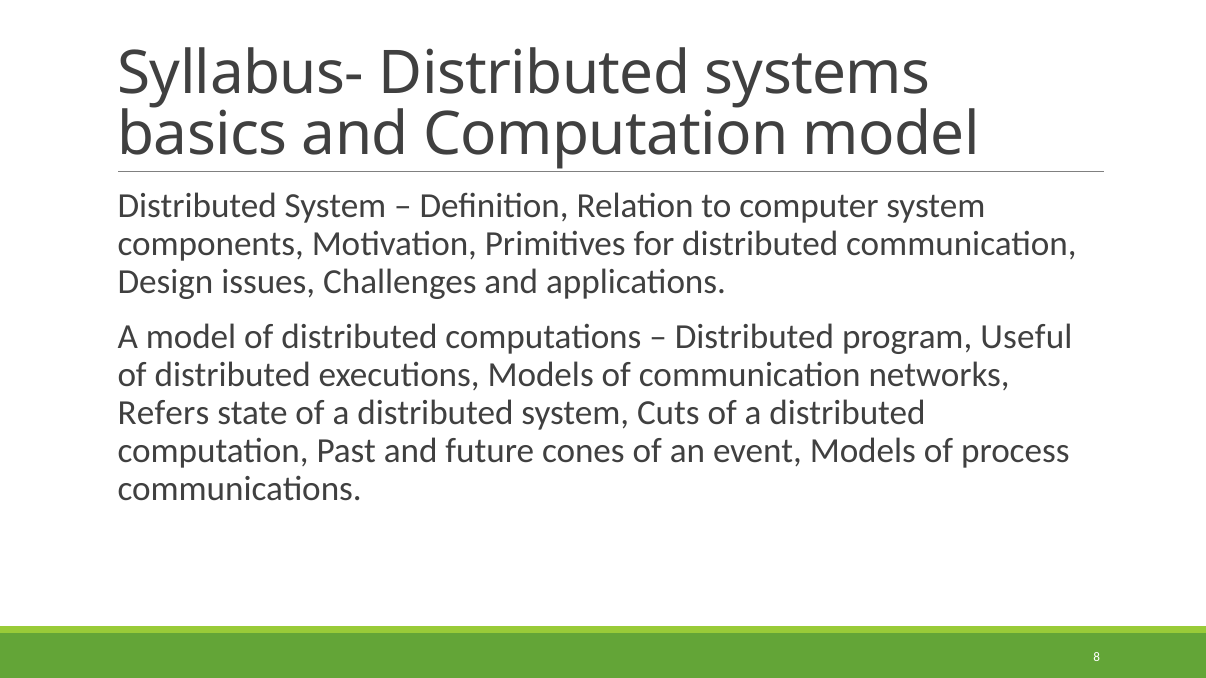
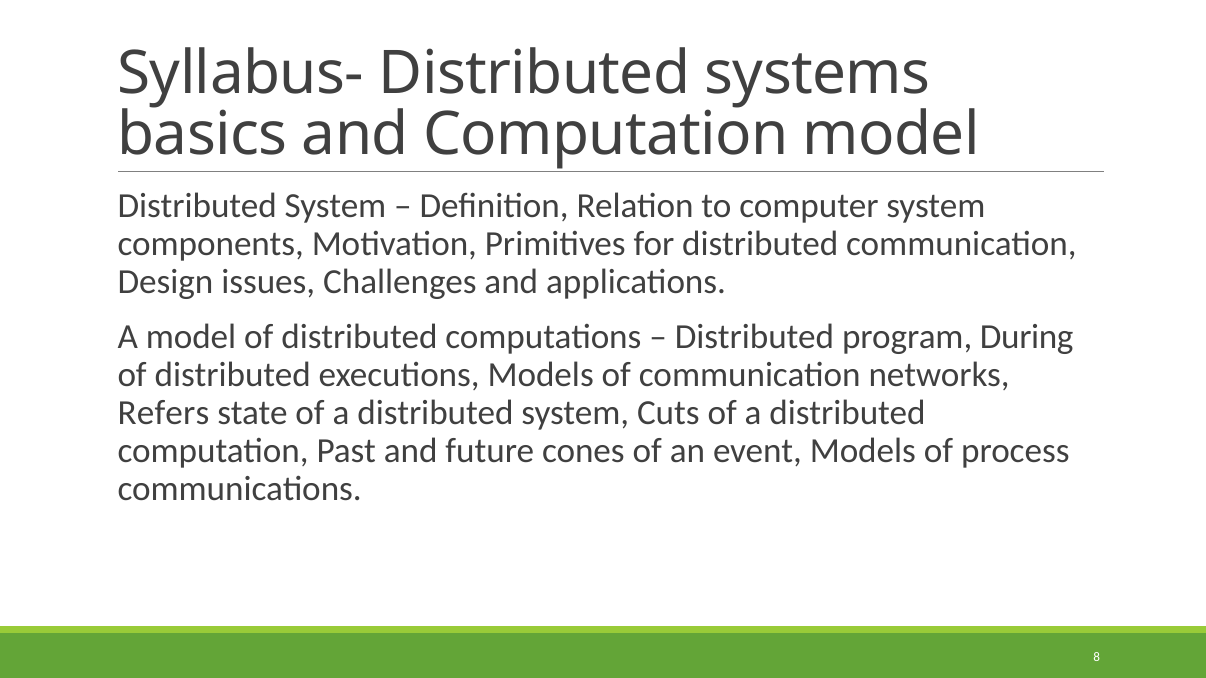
Useful: Useful -> During
